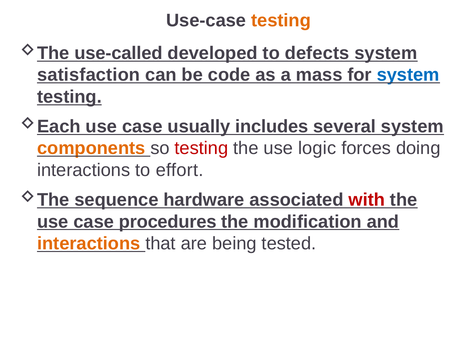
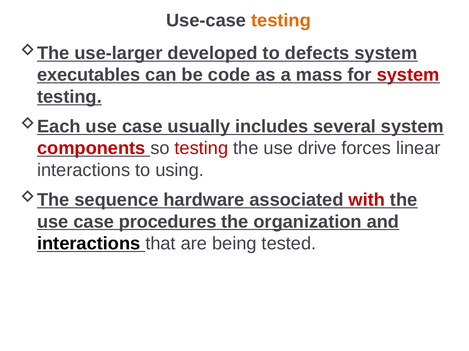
use-called: use-called -> use-larger
satisfaction: satisfaction -> executables
system at (408, 75) colour: blue -> red
components colour: orange -> red
logic: logic -> drive
doing: doing -> linear
effort: effort -> using
modification: modification -> organization
interactions at (89, 244) colour: orange -> black
